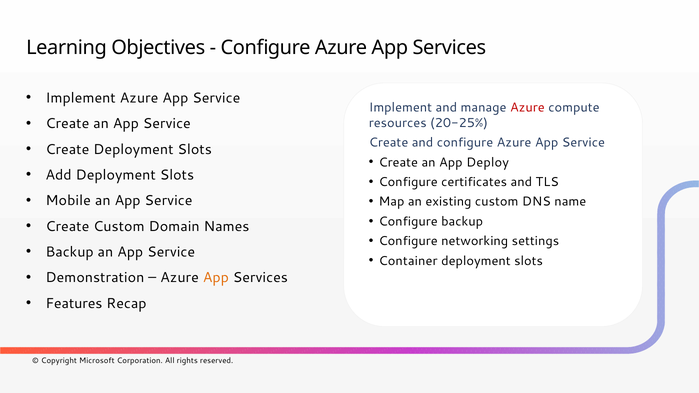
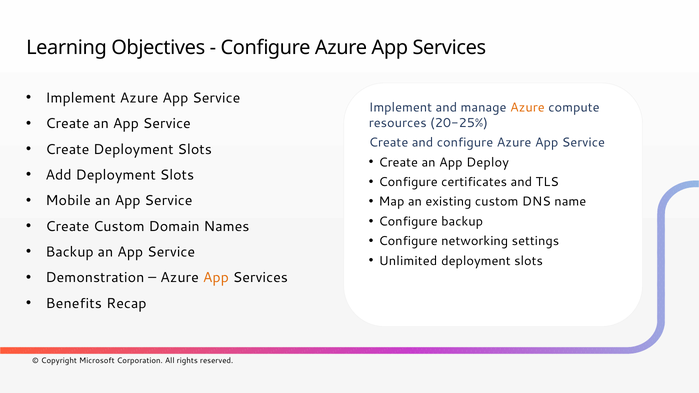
Azure at (527, 108) colour: red -> orange
Container: Container -> Unlimited
Features: Features -> Benefits
